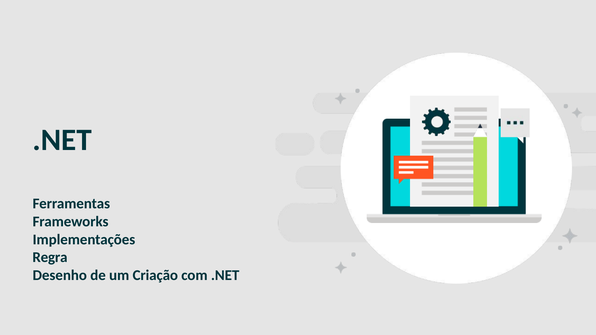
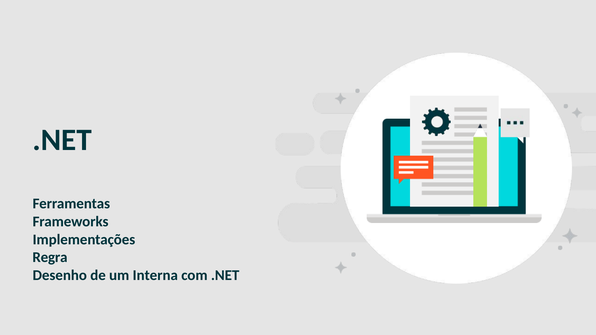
Criação: Criação -> Interna
